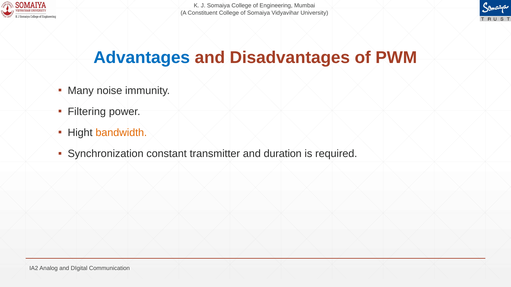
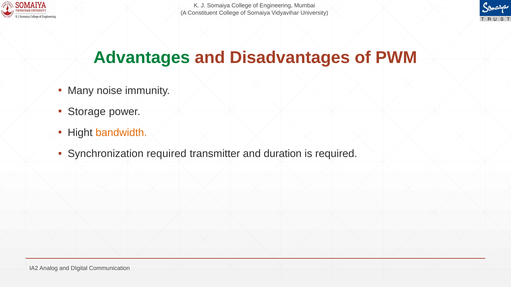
Advantages colour: blue -> green
Filtering: Filtering -> Storage
Synchronization constant: constant -> required
